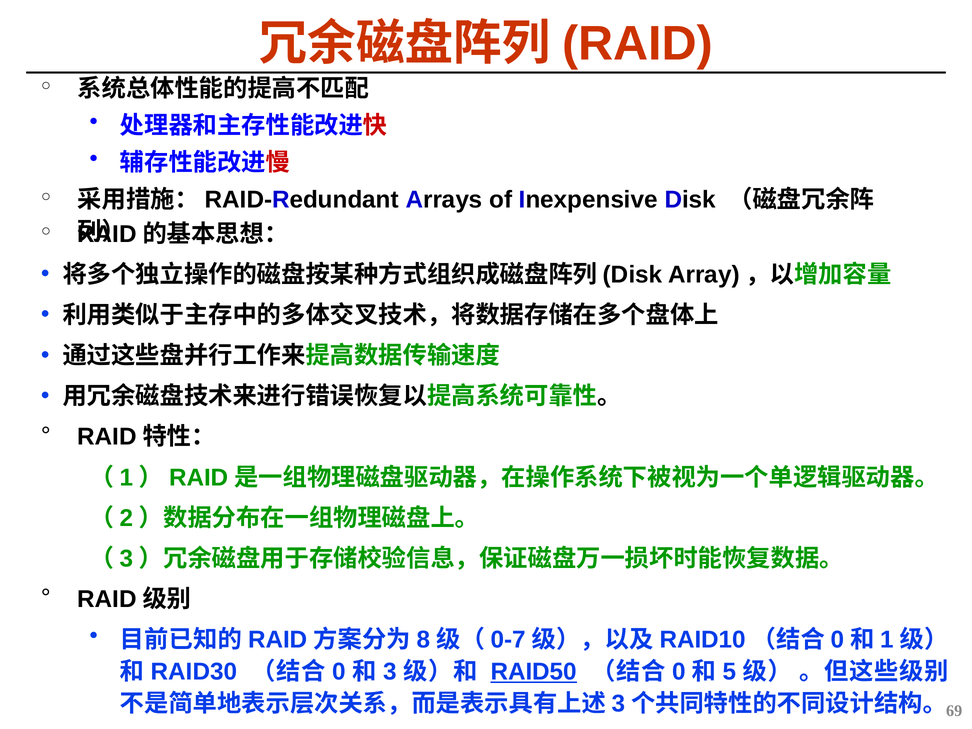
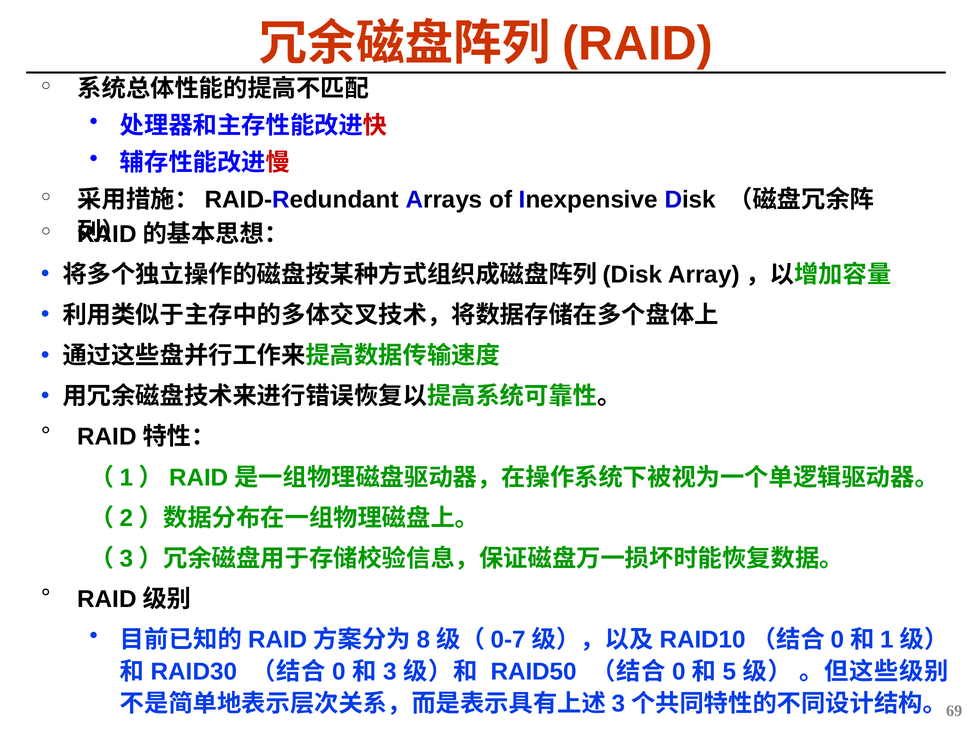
RAID50 underline: present -> none
